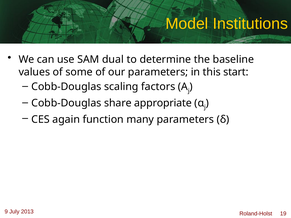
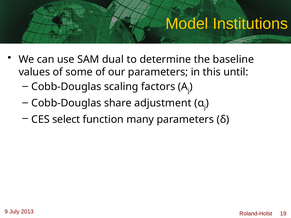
start: start -> until
appropriate: appropriate -> adjustment
again: again -> select
